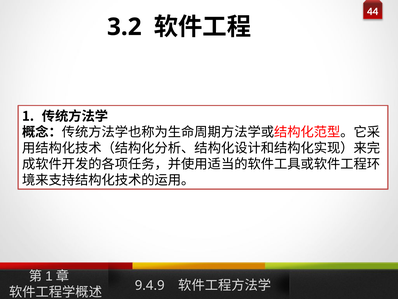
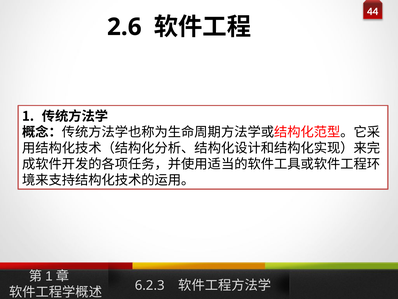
3.2: 3.2 -> 2.6
9.4.9: 9.4.9 -> 6.2.3
